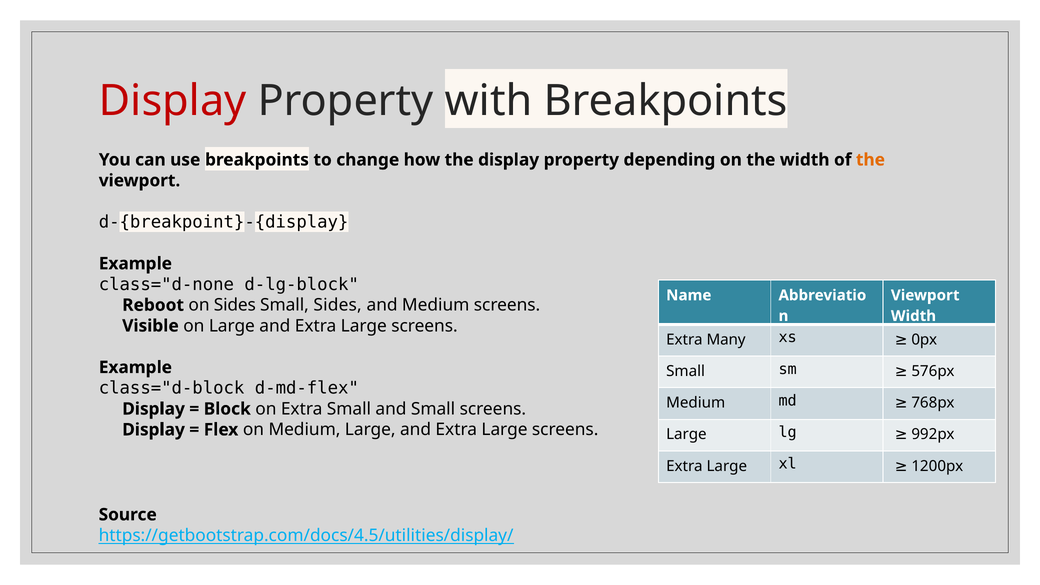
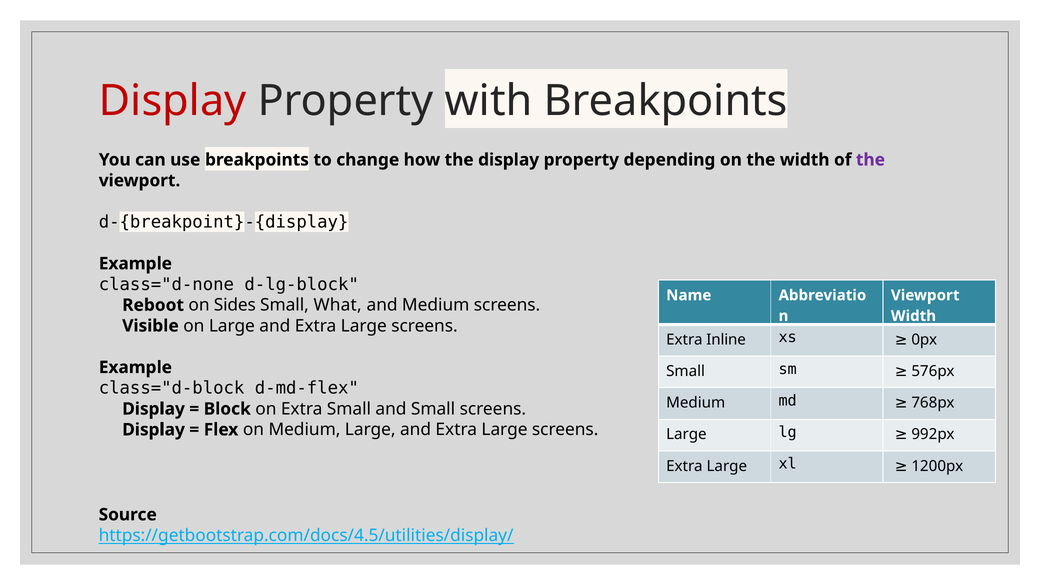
the at (870, 160) colour: orange -> purple
Small Sides: Sides -> What
Many: Many -> Inline
